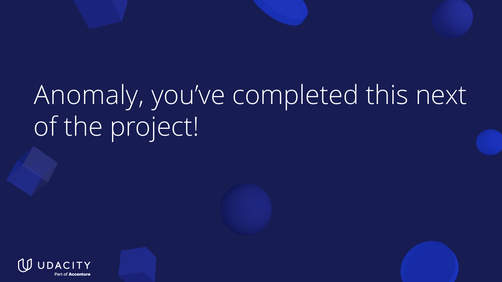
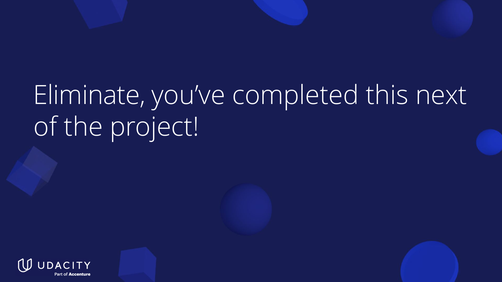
Anomaly: Anomaly -> Eliminate
